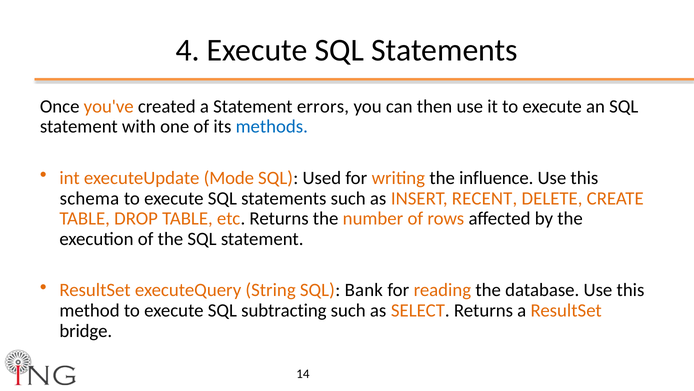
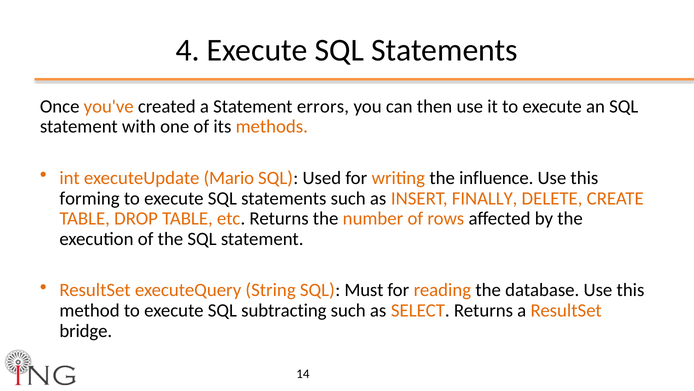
methods colour: blue -> orange
Mode: Mode -> Mario
schema: schema -> forming
RECENT: RECENT -> FINALLY
Bank: Bank -> Must
